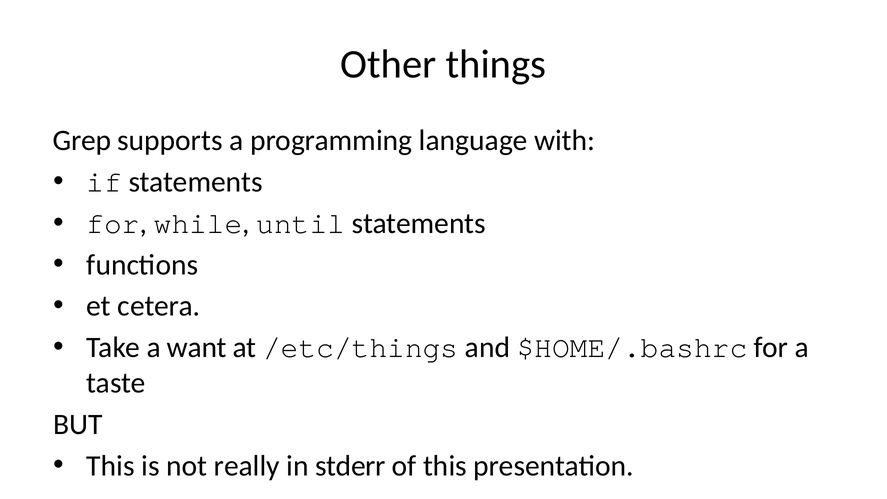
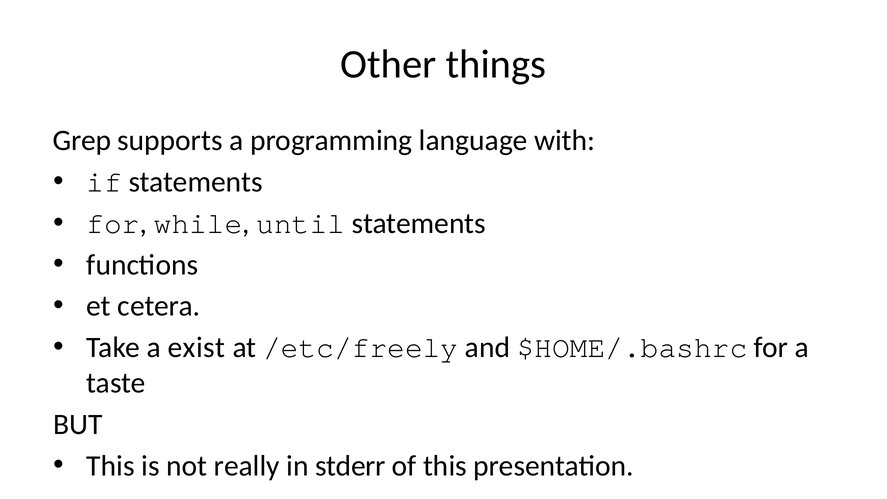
want: want -> exist
/etc/things: /etc/things -> /etc/freely
